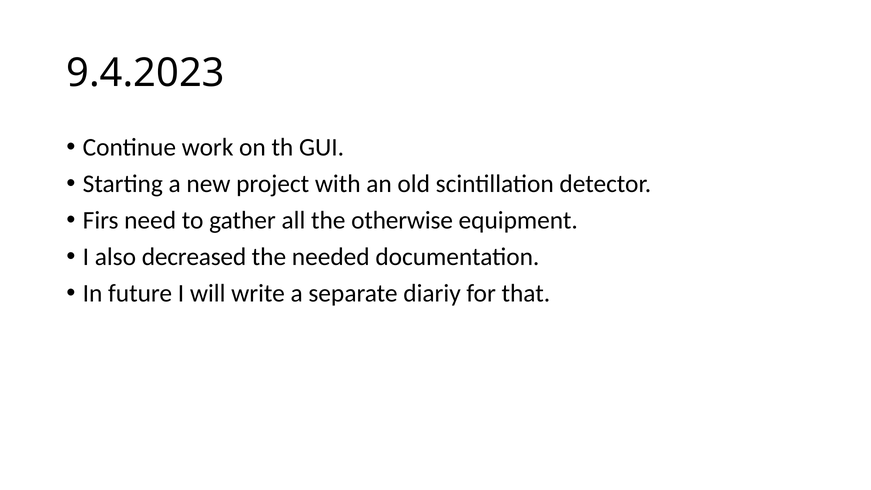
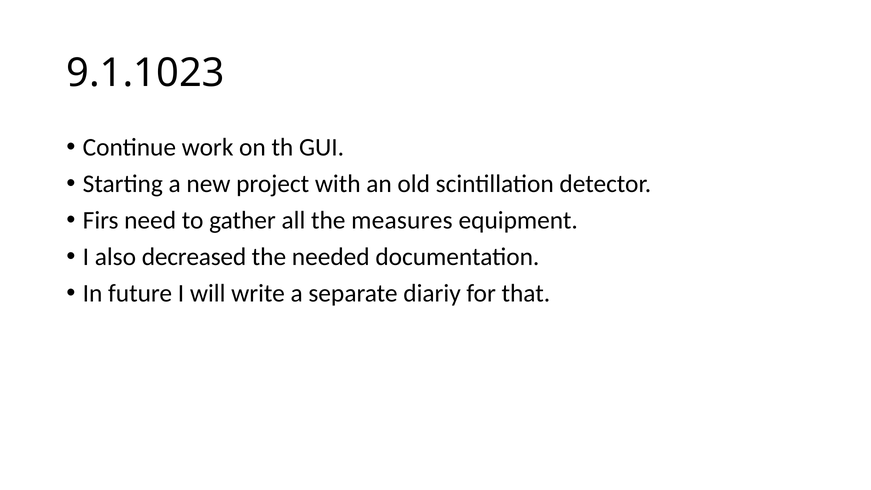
9.4.2023: 9.4.2023 -> 9.1.1023
otherwise: otherwise -> measures
